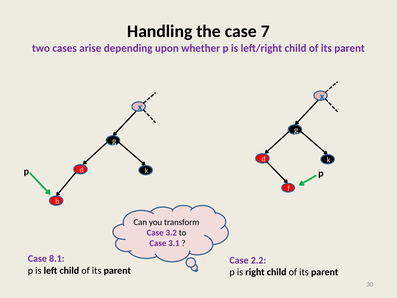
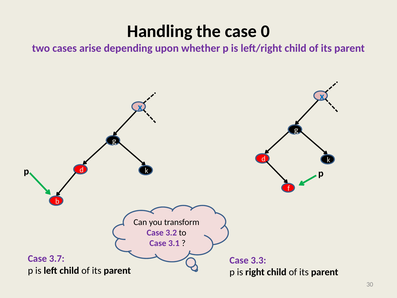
7: 7 -> 0
8.1: 8.1 -> 3.7
2.2: 2.2 -> 3.3
